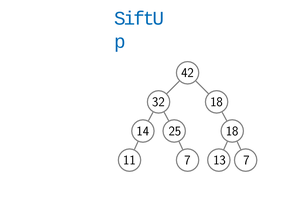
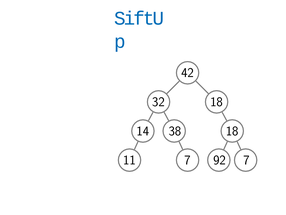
25: 25 -> 38
13: 13 -> 92
